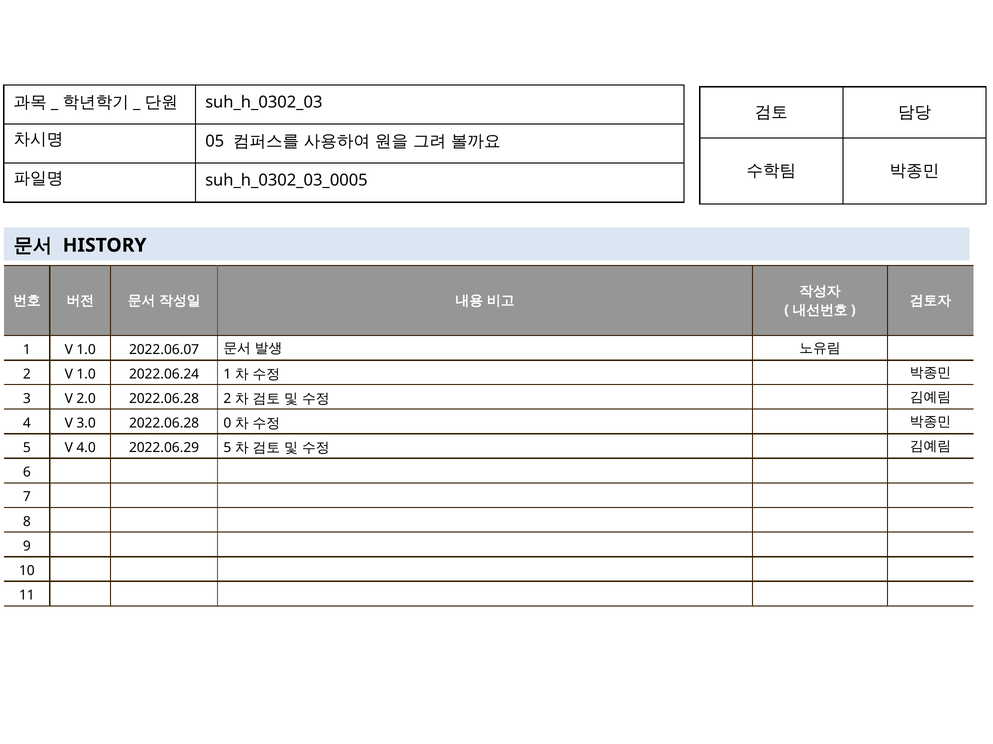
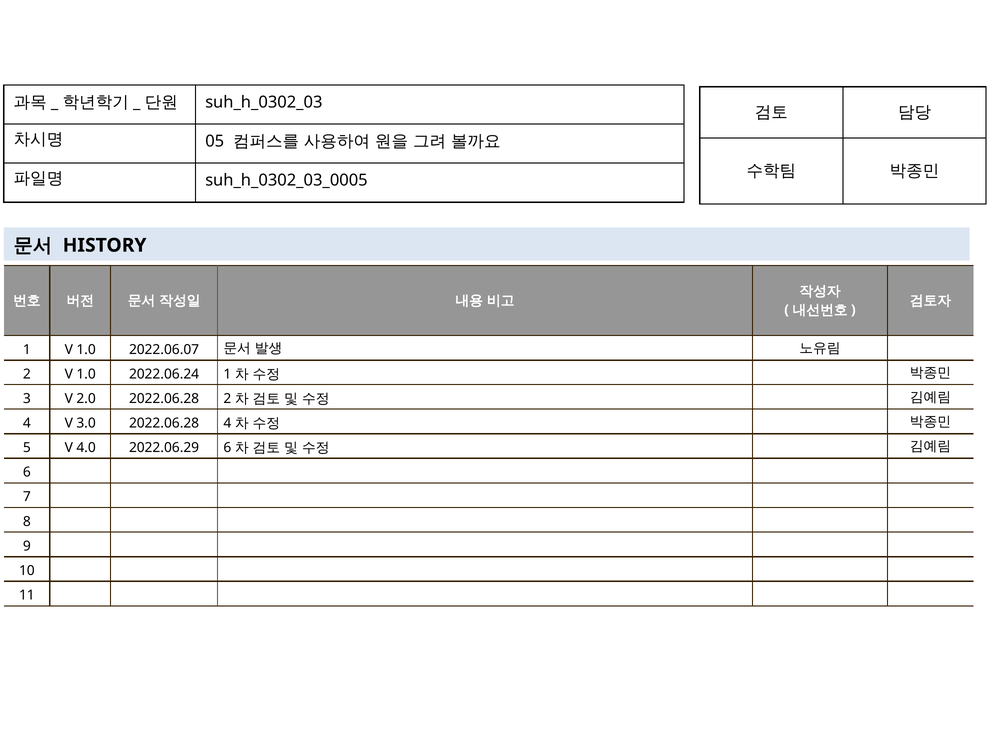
2022.06.28 0: 0 -> 4
2022.06.29 5: 5 -> 6
